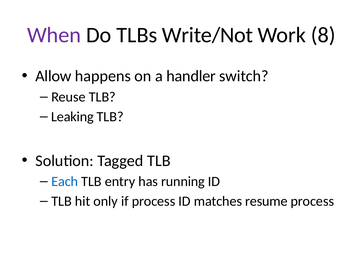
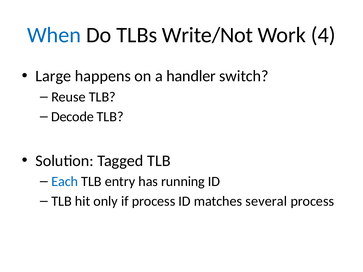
When colour: purple -> blue
8: 8 -> 4
Allow: Allow -> Large
Leaking: Leaking -> Decode
resume: resume -> several
